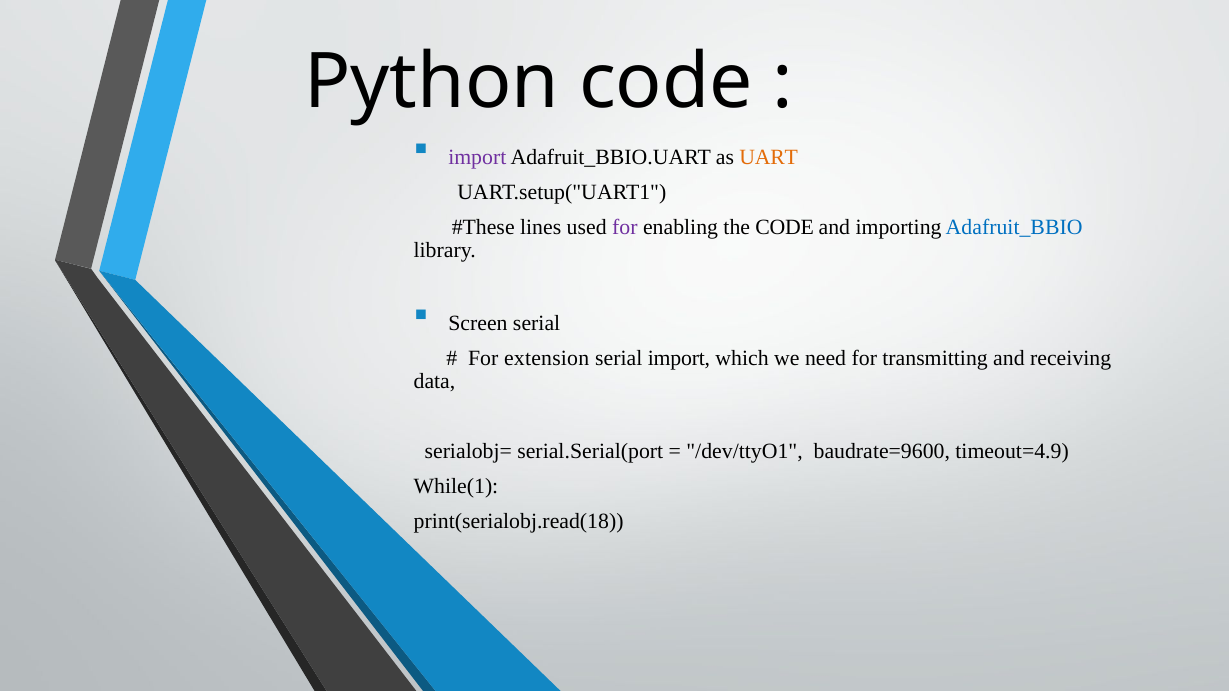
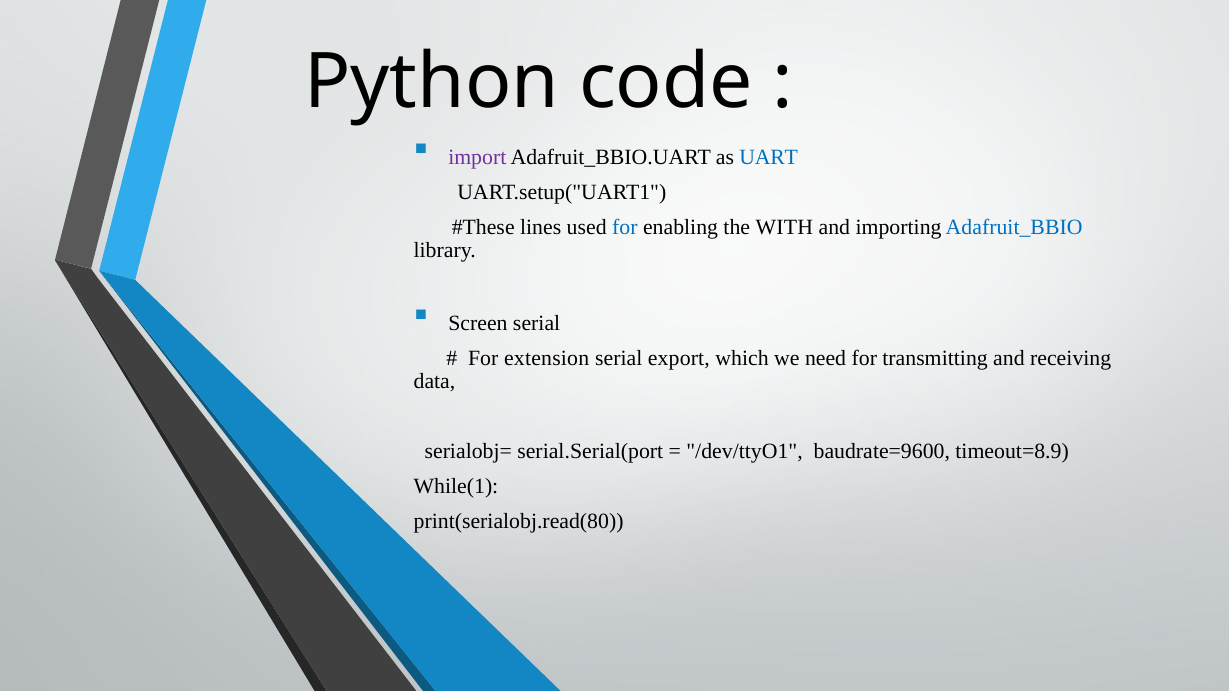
UART colour: orange -> blue
for at (625, 227) colour: purple -> blue
the CODE: CODE -> WITH
serial import: import -> export
timeout=4.9: timeout=4.9 -> timeout=8.9
print(serialobj.read(18: print(serialobj.read(18 -> print(serialobj.read(80
